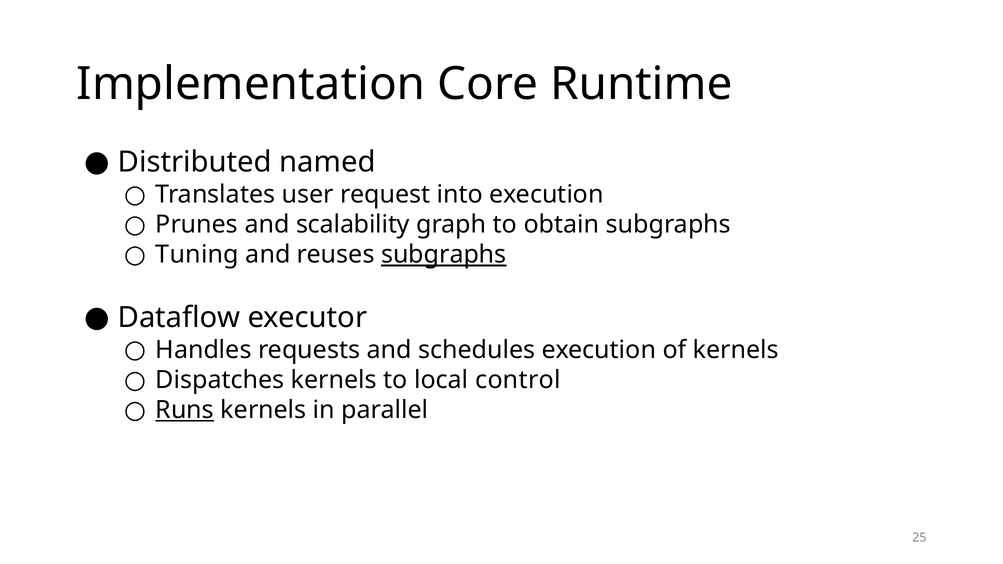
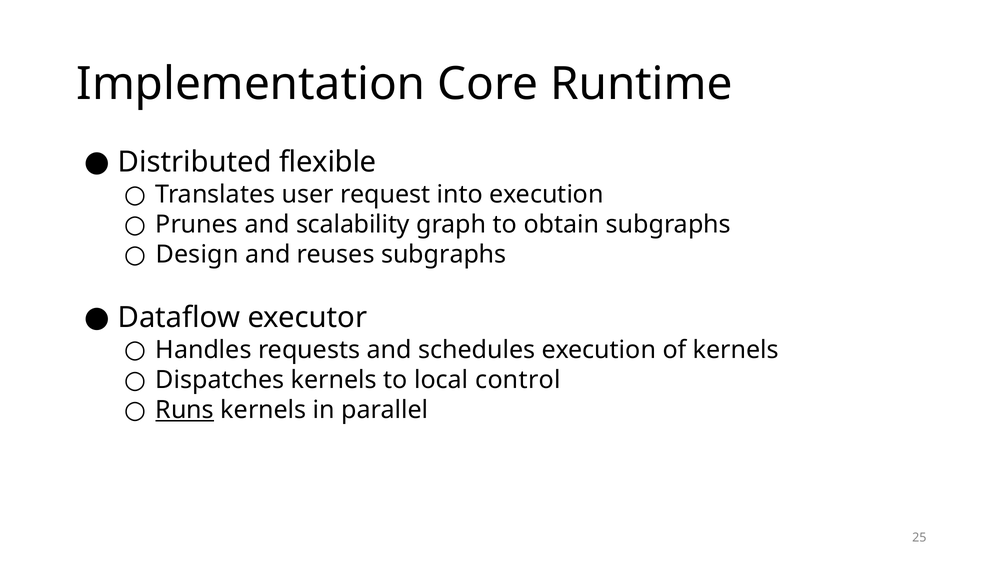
named: named -> flexible
Tuning: Tuning -> Design
subgraphs at (444, 255) underline: present -> none
